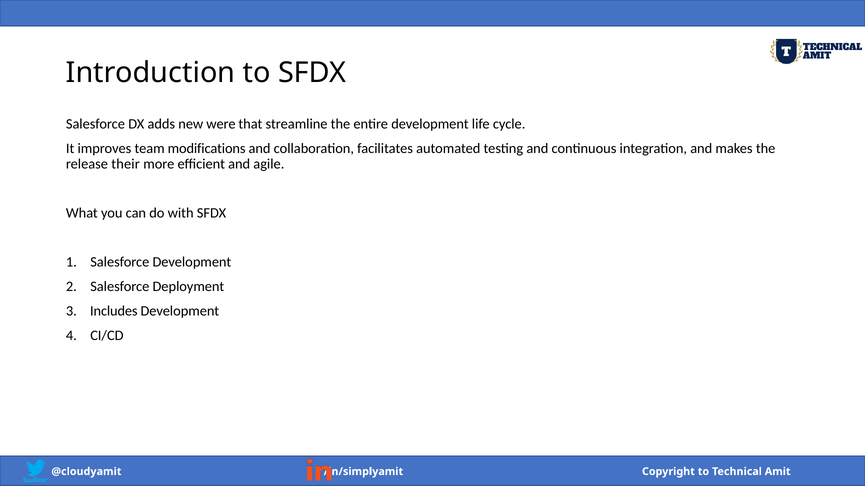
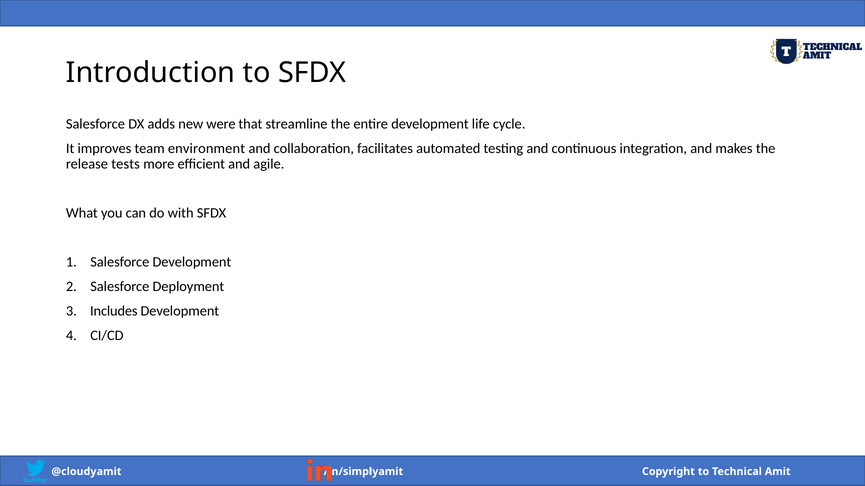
modifications: modifications -> environment
their: their -> tests
